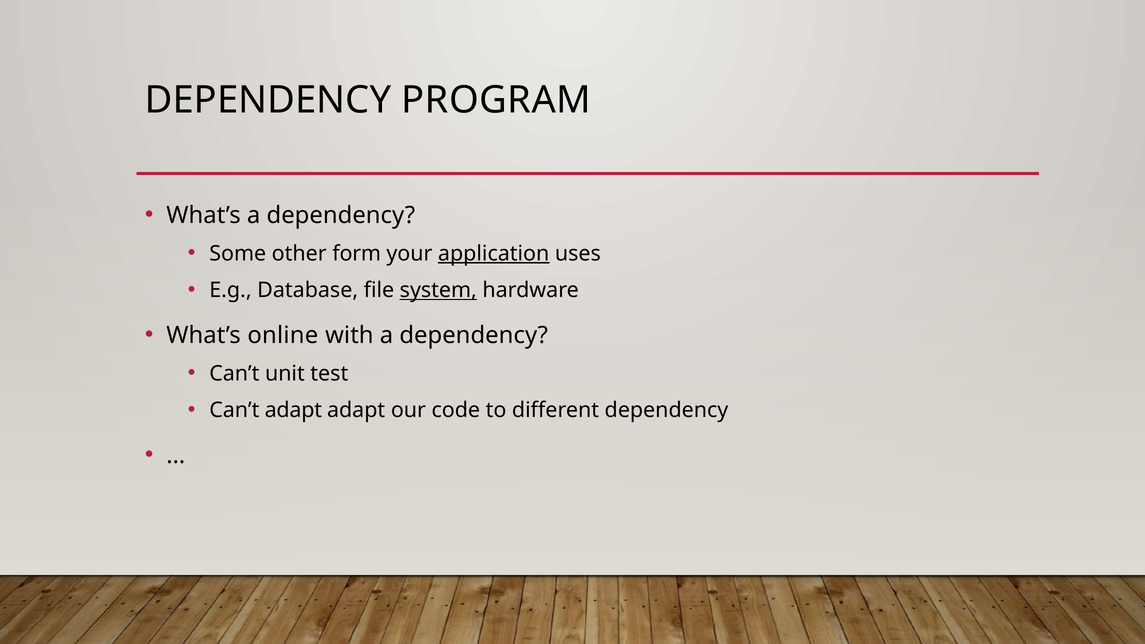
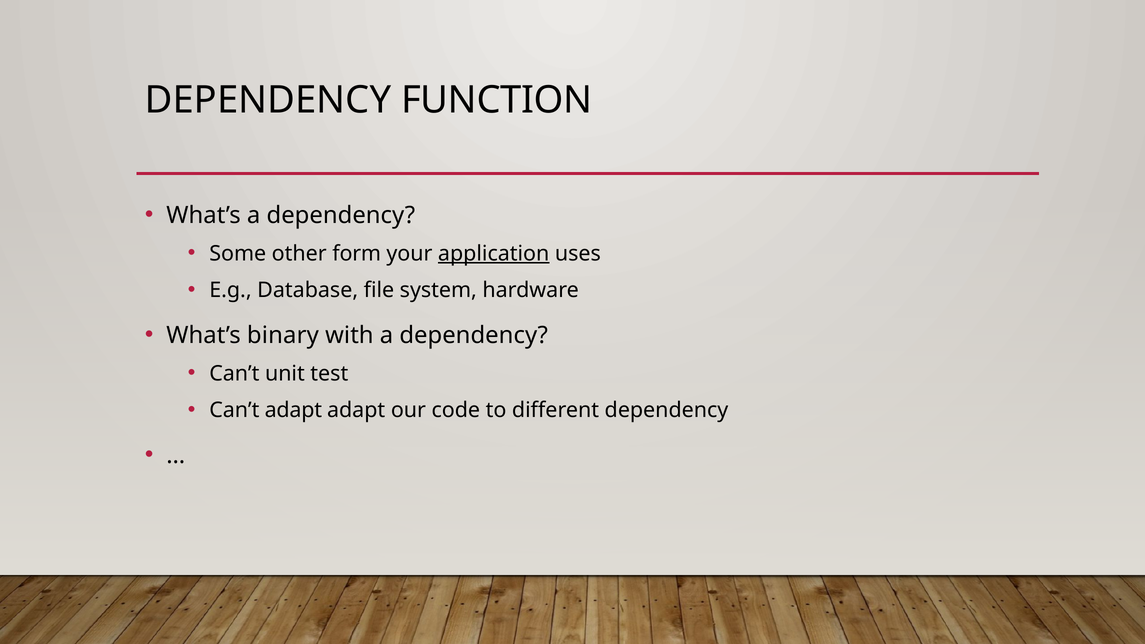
PROGRAM: PROGRAM -> FUNCTION
system underline: present -> none
online: online -> binary
